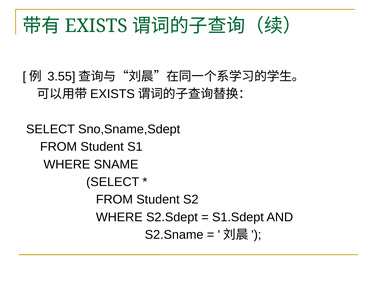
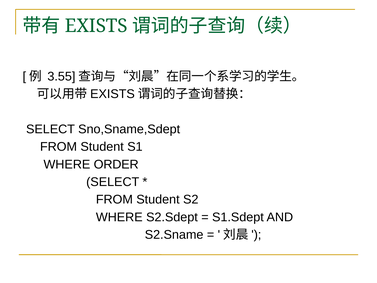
SNAME: SNAME -> ORDER
